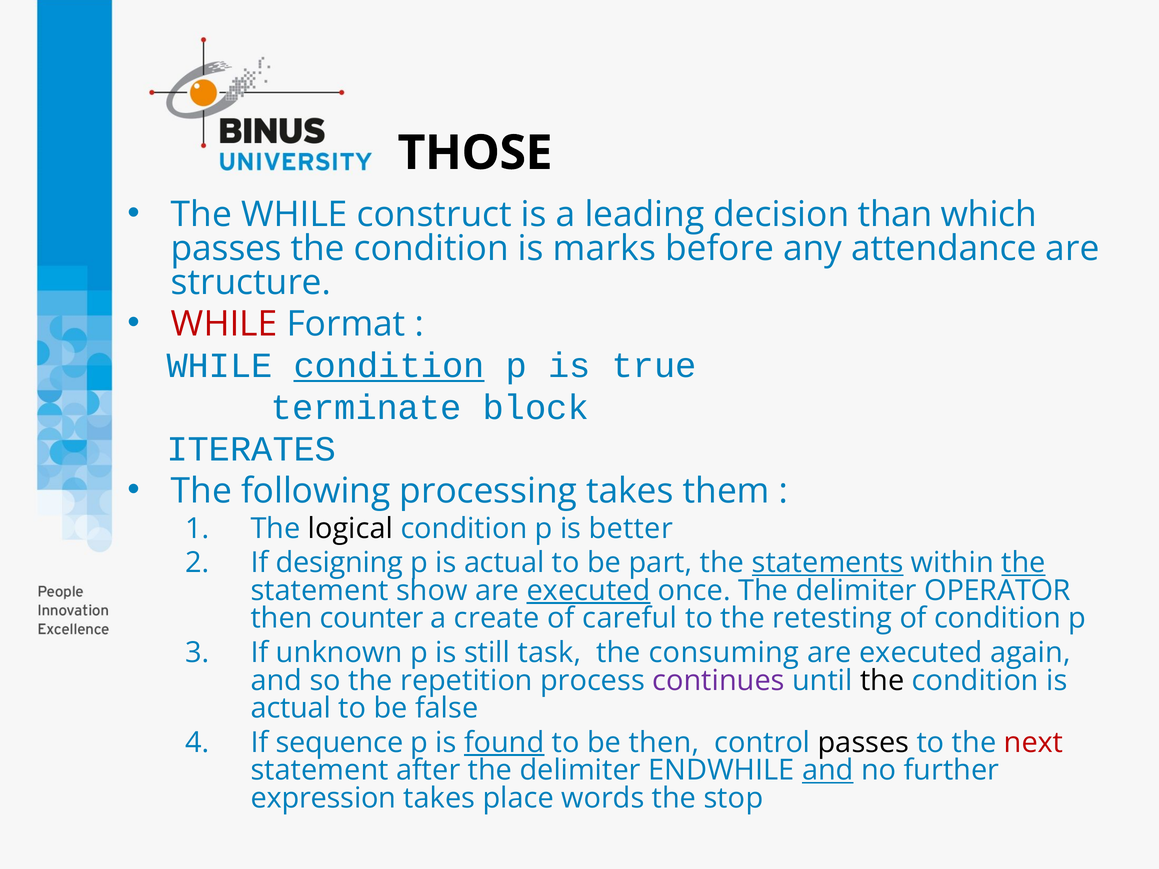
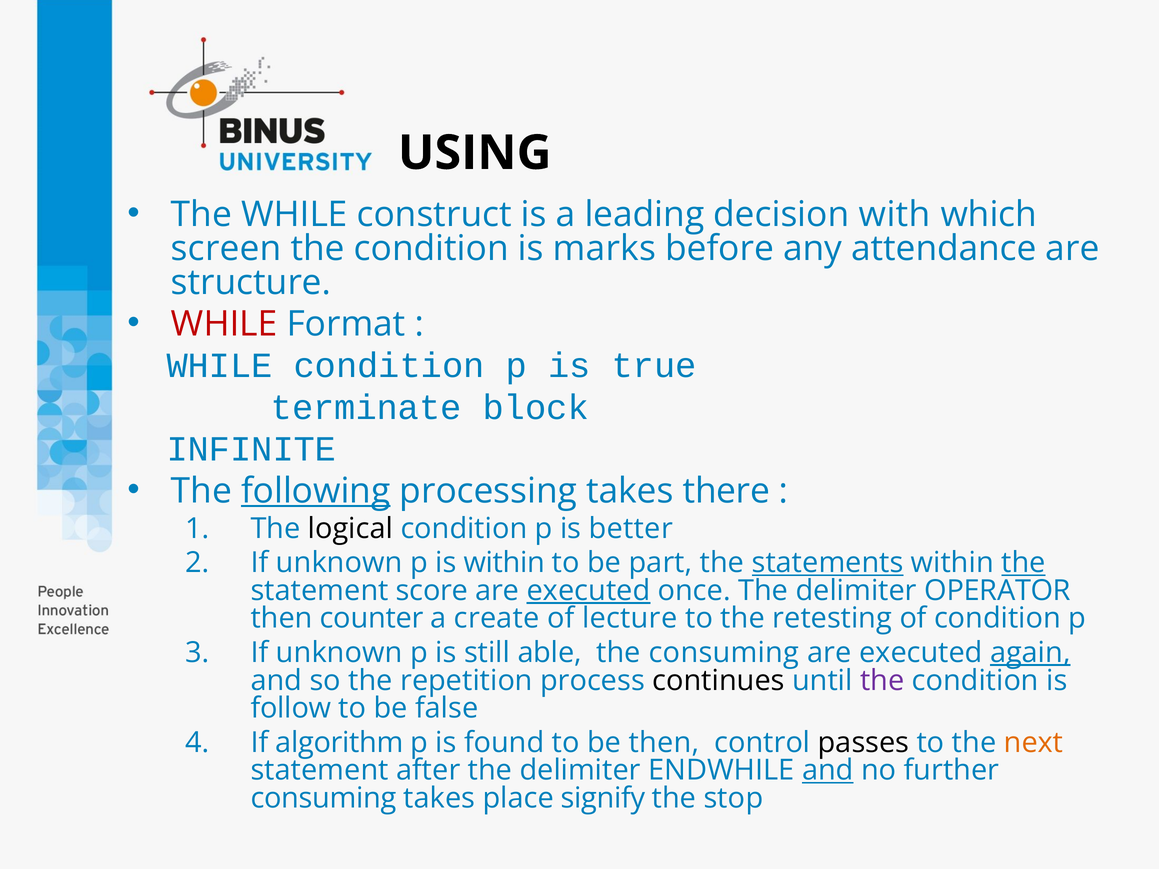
THOSE: THOSE -> USING
than: than -> with
passes at (226, 248): passes -> screen
condition at (389, 366) underline: present -> none
ITERATES: ITERATES -> INFINITE
following underline: none -> present
them: them -> there
designing at (339, 563): designing -> unknown
p is actual: actual -> within
show: show -> score
careful: careful -> lecture
task: task -> able
again underline: none -> present
continues colour: purple -> black
the at (882, 681) colour: black -> purple
actual at (291, 708): actual -> follow
sequence: sequence -> algorithm
found underline: present -> none
next colour: red -> orange
expression at (323, 798): expression -> consuming
words: words -> signify
